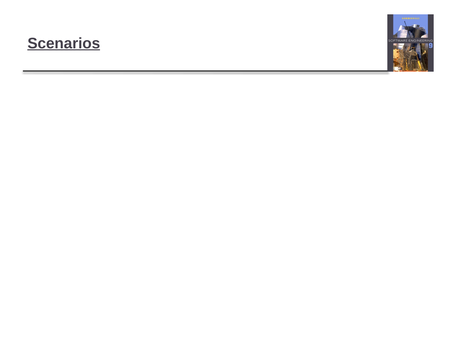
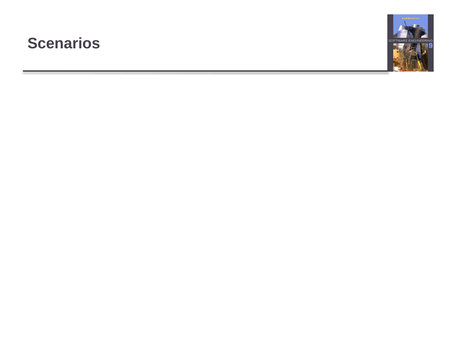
Scenarios underline: present -> none
